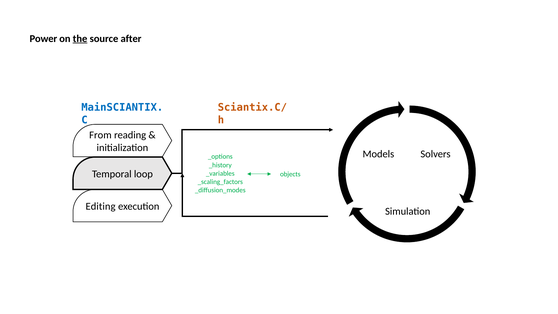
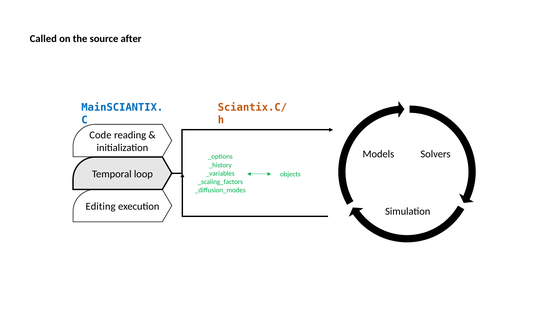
Power: Power -> Called
the underline: present -> none
From: From -> Code
